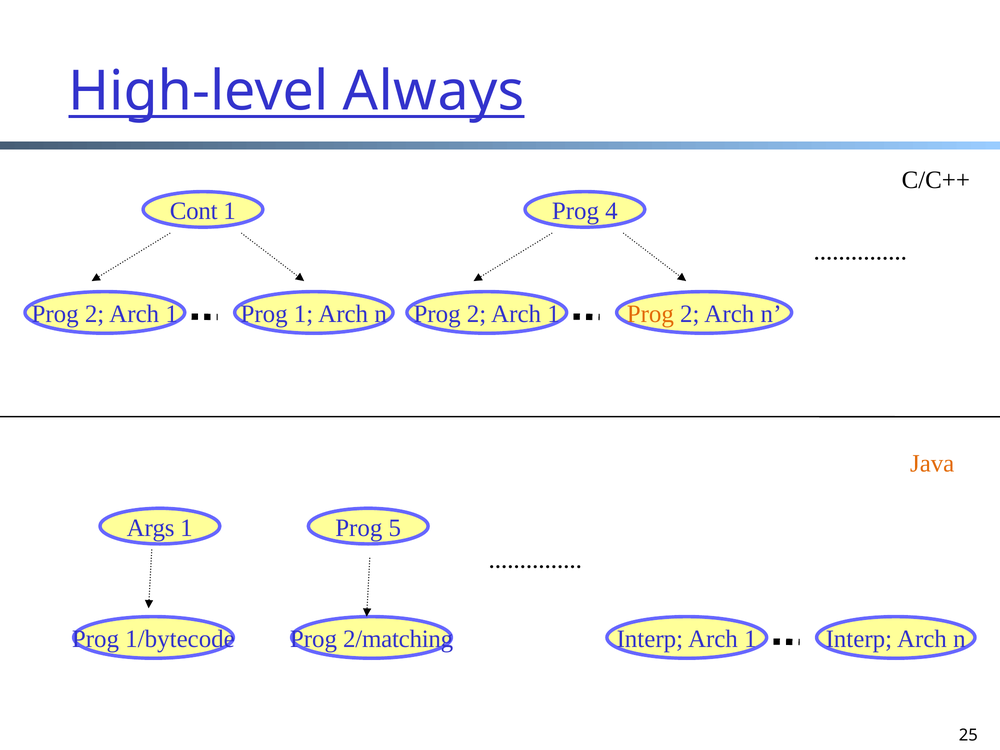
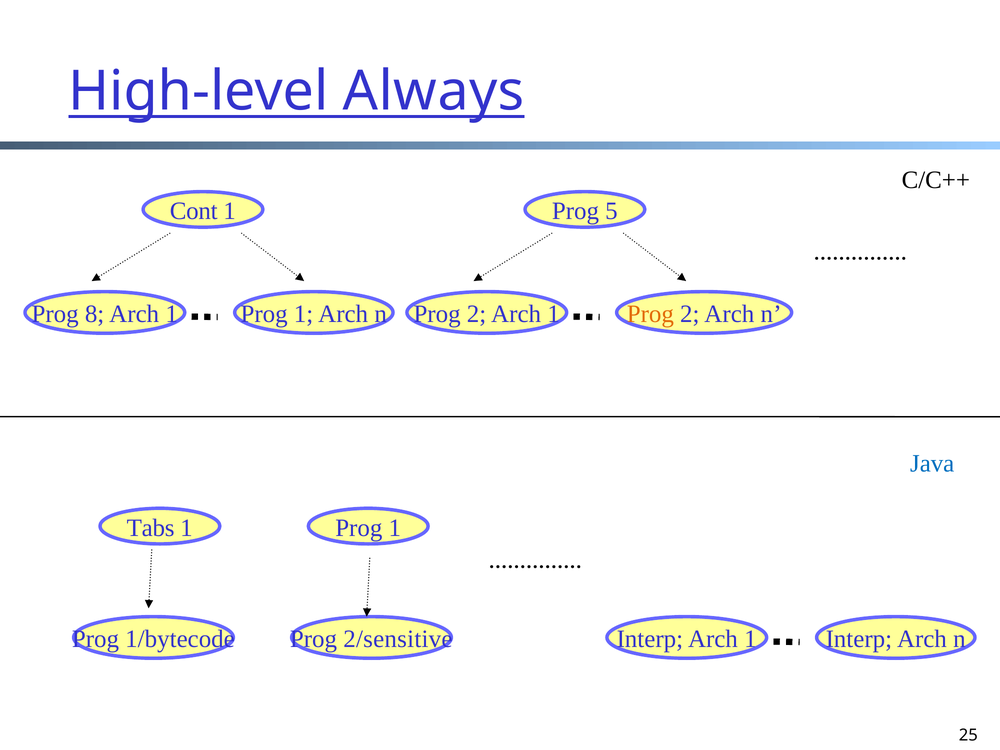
4: 4 -> 5
2 at (95, 314): 2 -> 8
Java colour: orange -> blue
Args: Args -> Tabs
5 at (395, 528): 5 -> 1
2/matching: 2/matching -> 2/sensitive
